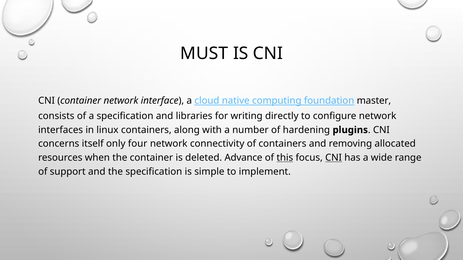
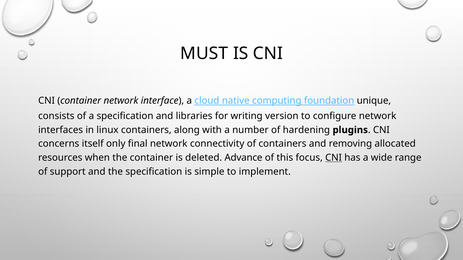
master: master -> unique
directly: directly -> version
four: four -> final
this underline: present -> none
